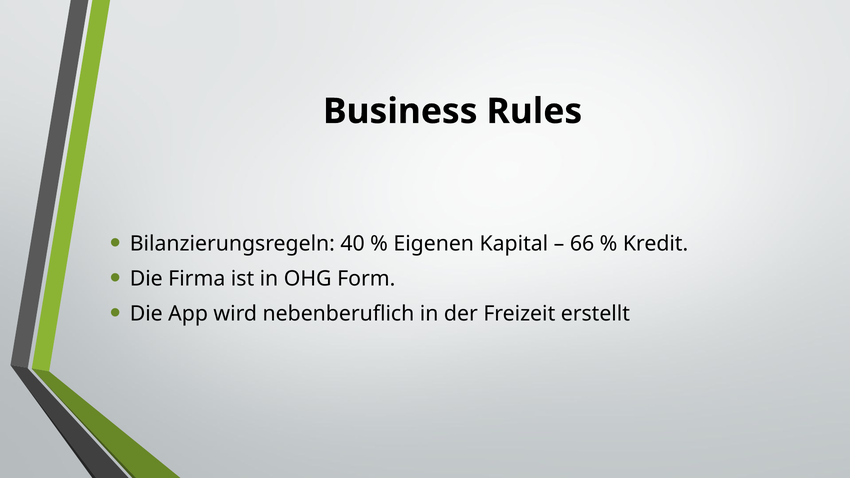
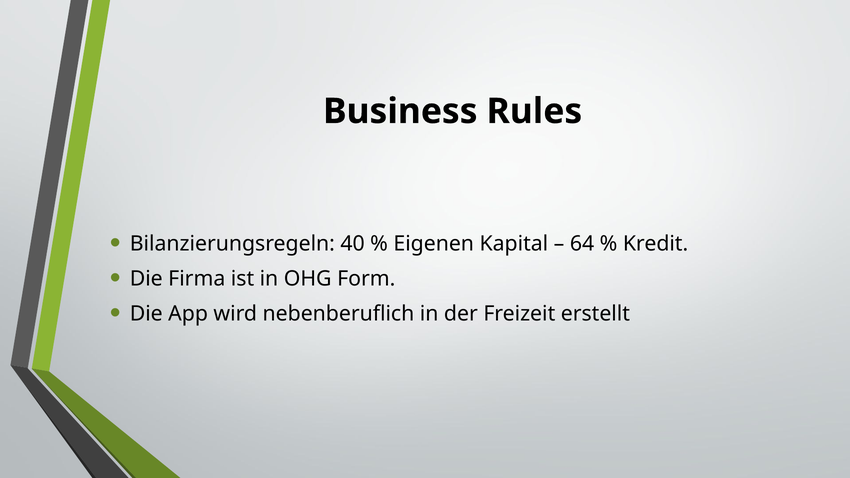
66: 66 -> 64
